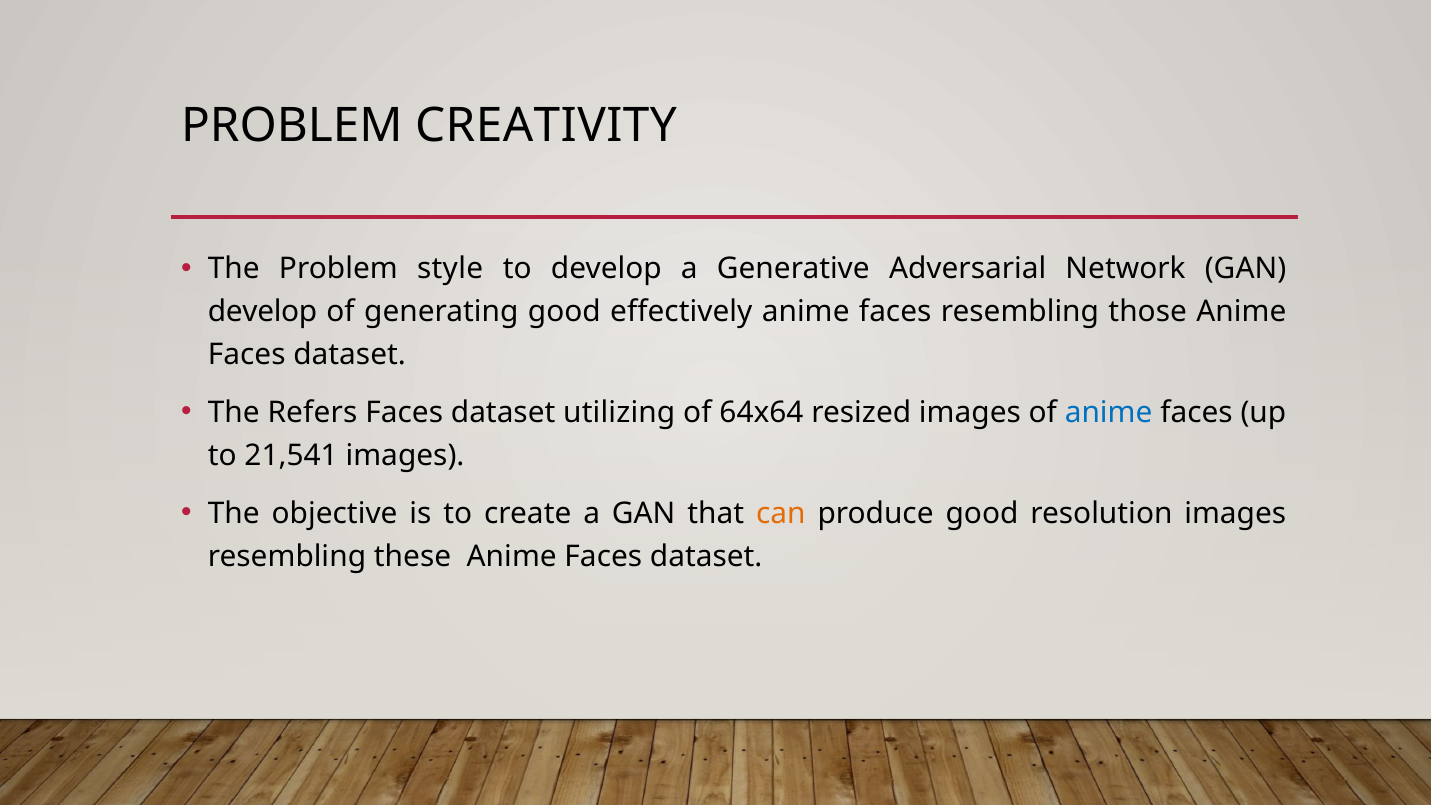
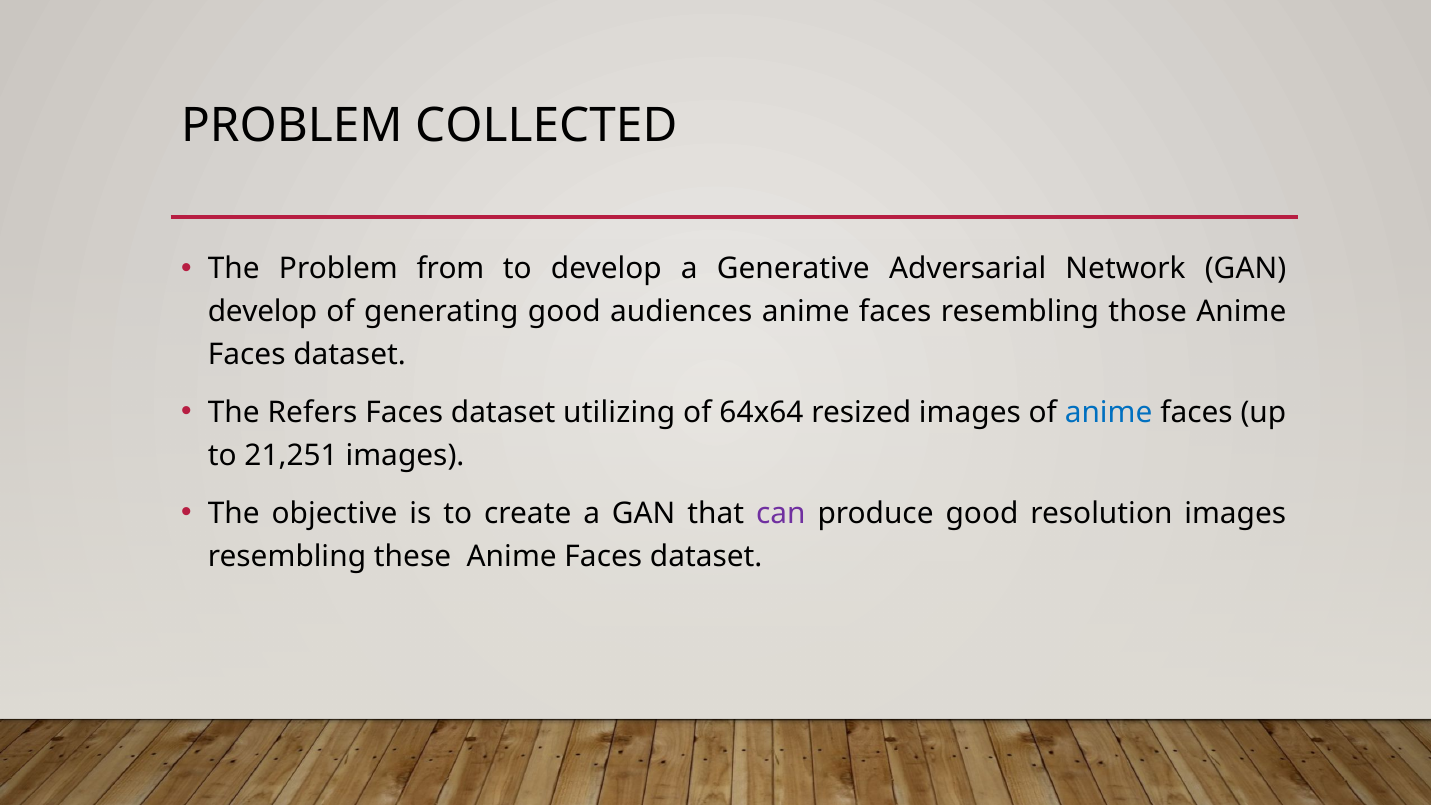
CREATIVITY: CREATIVITY -> COLLECTED
style: style -> from
effectively: effectively -> audiences
21,541: 21,541 -> 21,251
can colour: orange -> purple
